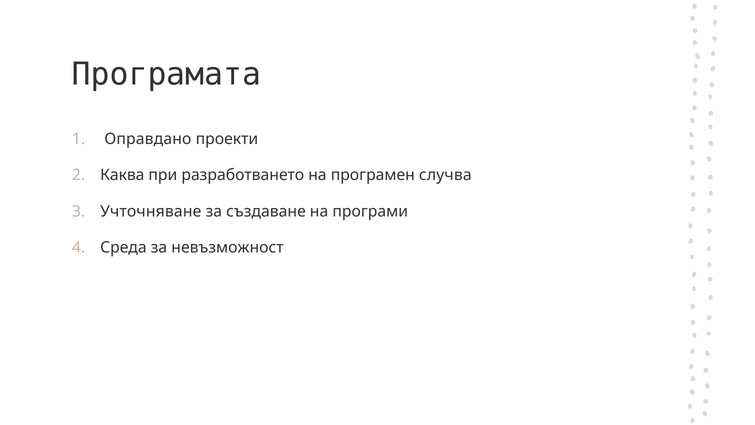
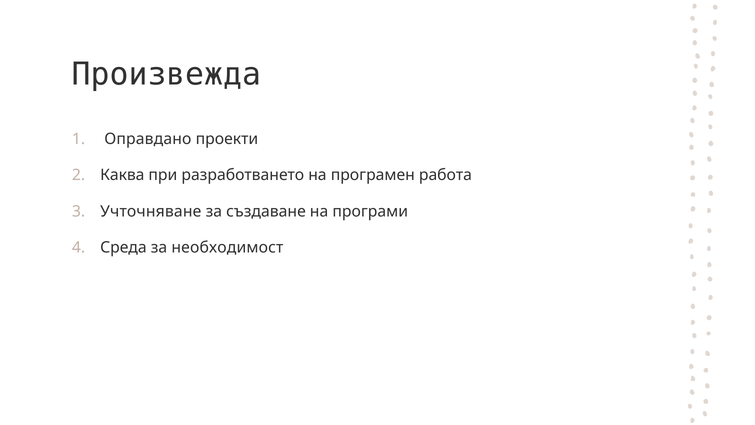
Програмата: Програмата -> Произвежда
случва: случва -> работа
невъзможност: невъзможност -> необходимост
